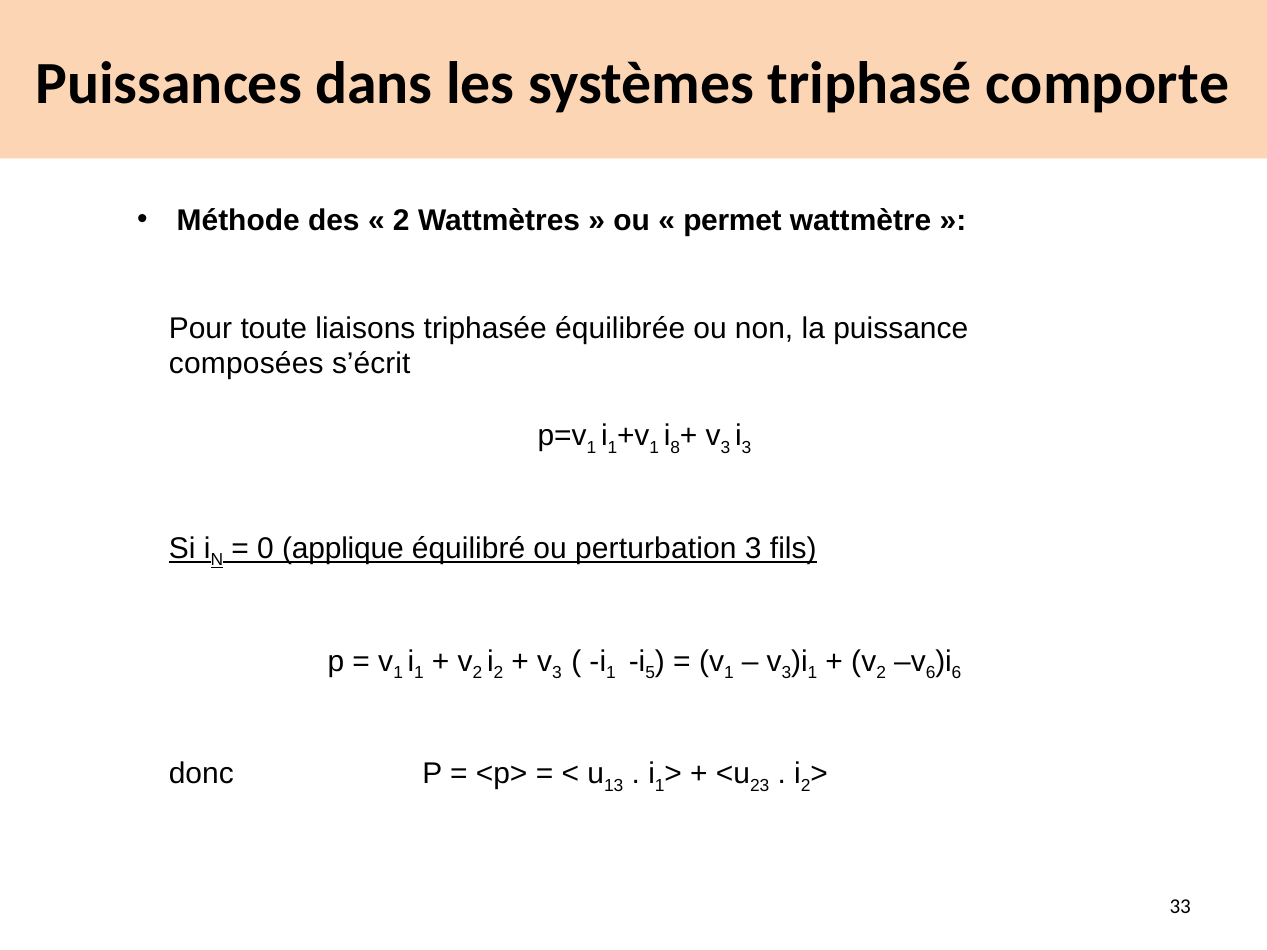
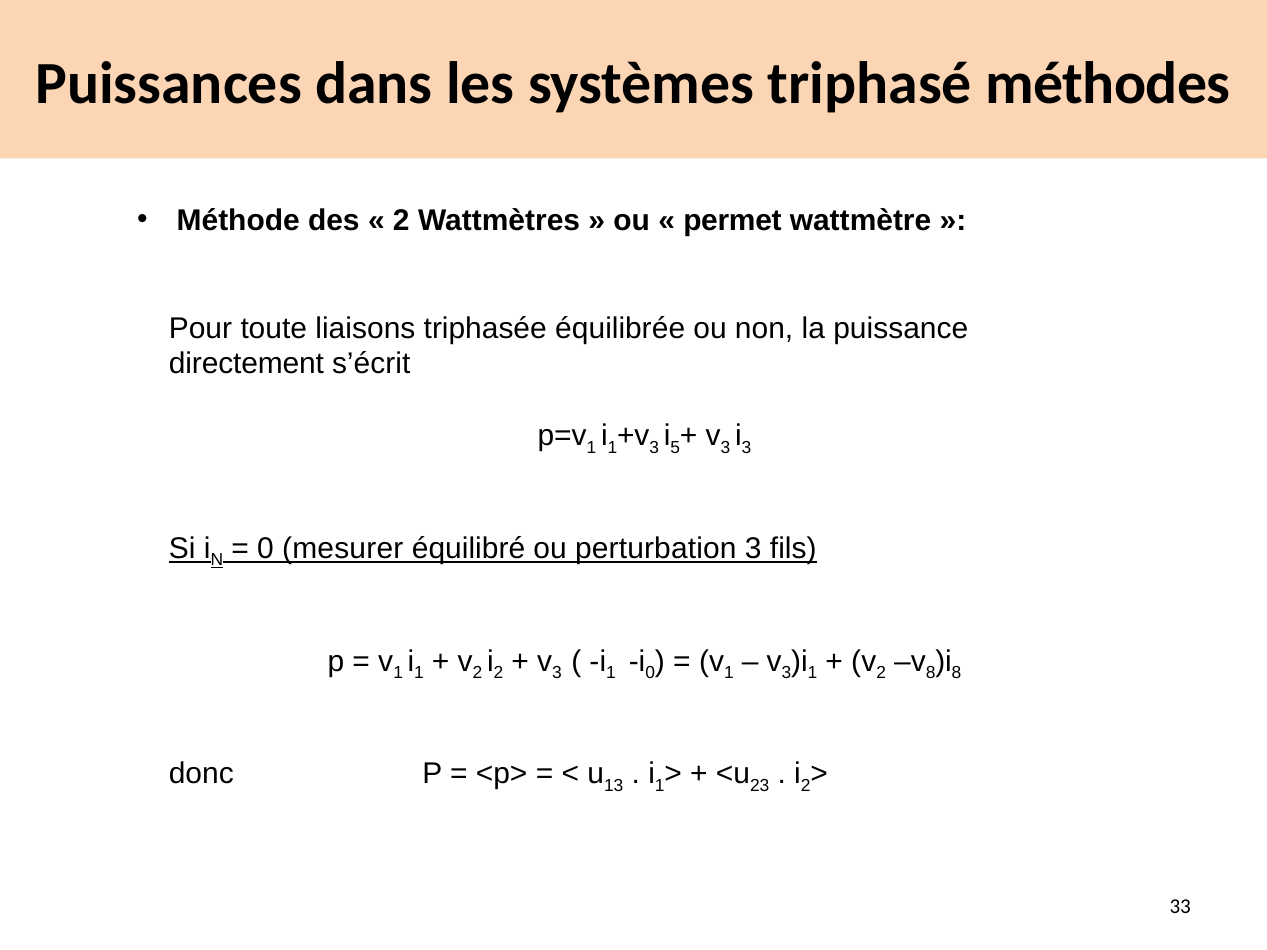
comporte: comporte -> méthodes
composées: composées -> directement
1 at (654, 448): 1 -> 3
8: 8 -> 5
applique: applique -> mesurer
5 at (650, 673): 5 -> 0
6 at (931, 673): 6 -> 8
6 at (957, 673): 6 -> 8
